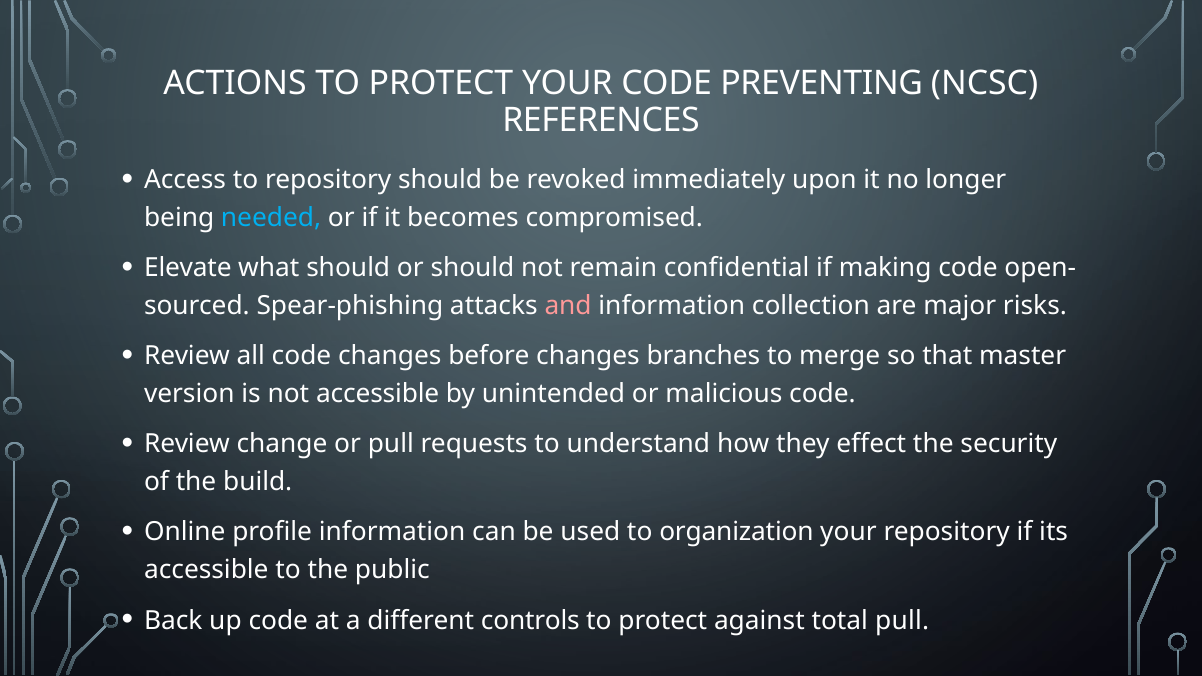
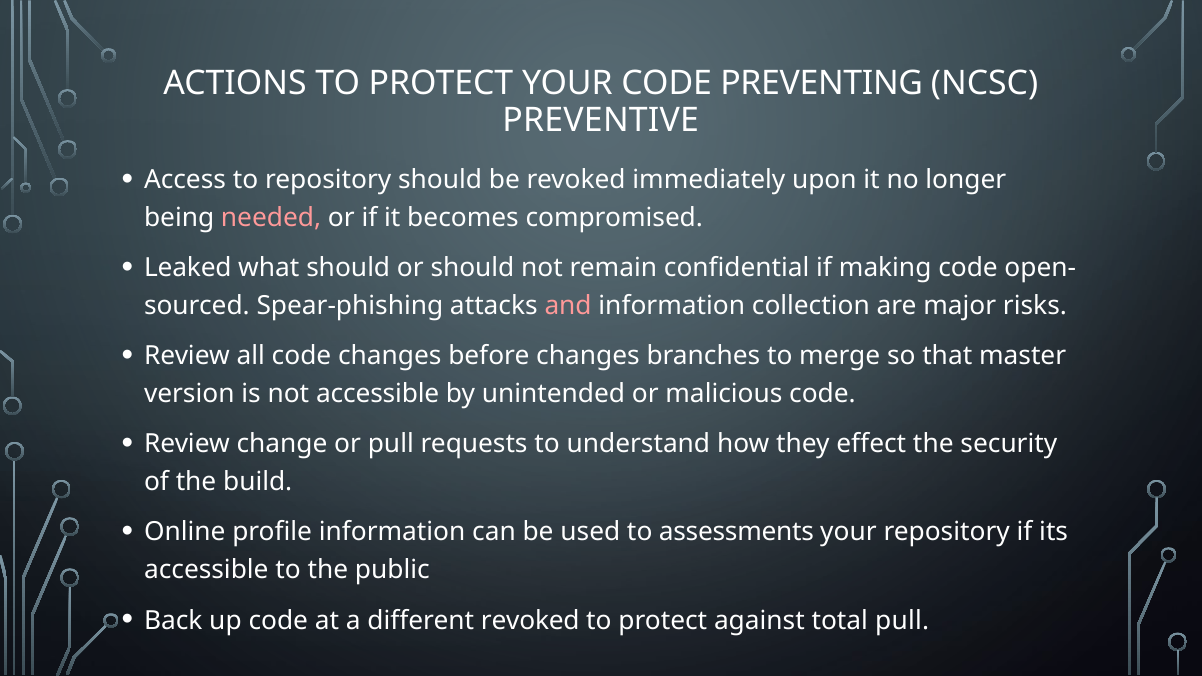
REFERENCES: REFERENCES -> PREVENTIVE
needed colour: light blue -> pink
Elevate: Elevate -> Leaked
organization: organization -> assessments
different controls: controls -> revoked
